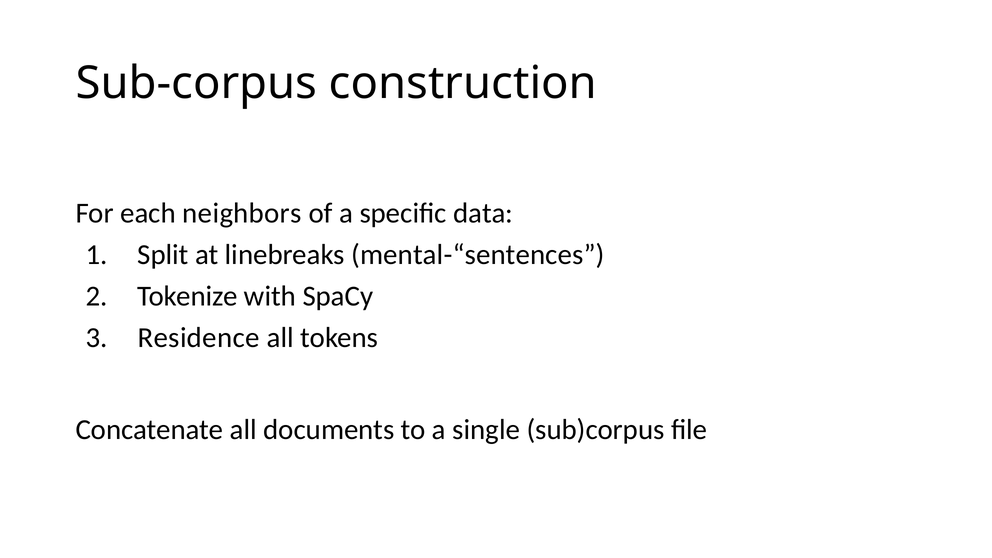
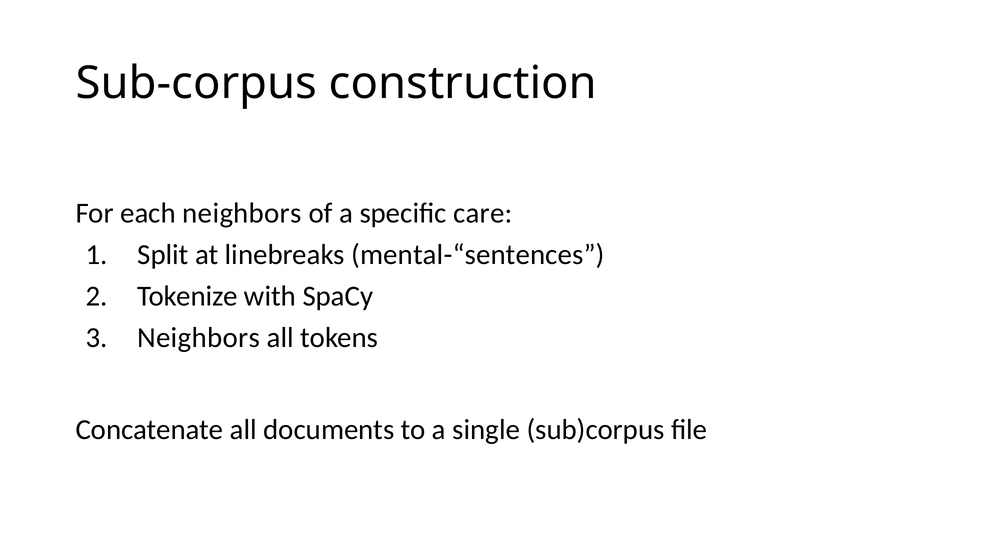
data: data -> care
Residence at (199, 338): Residence -> Neighbors
